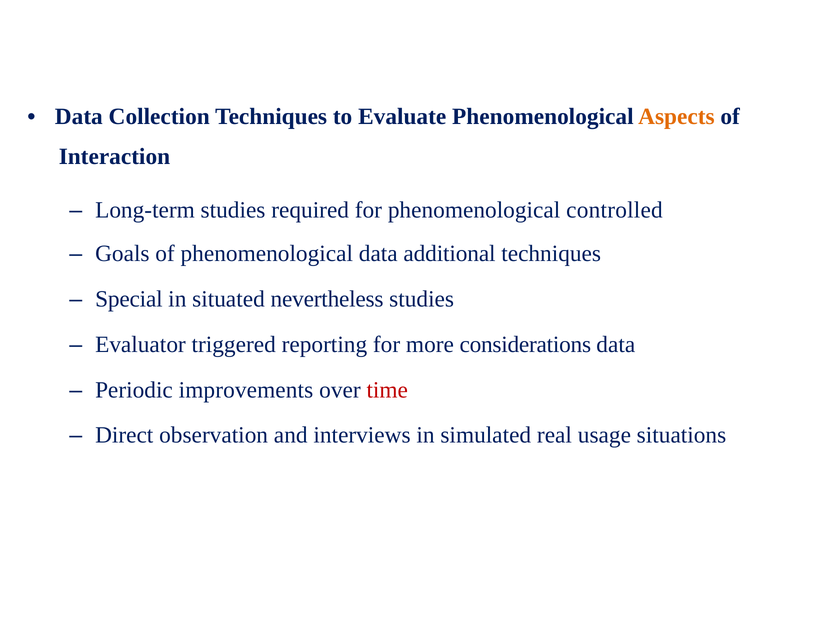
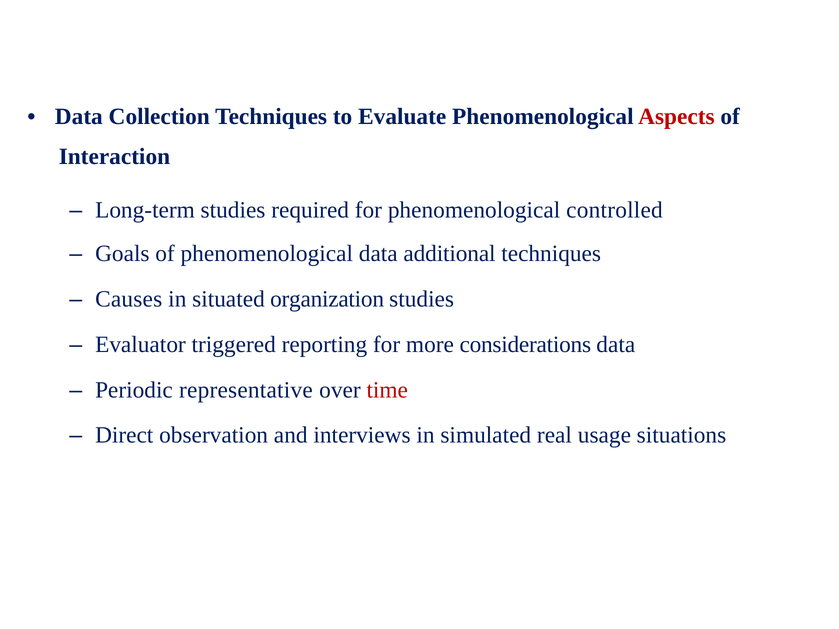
Aspects colour: orange -> red
Special: Special -> Causes
nevertheless: nevertheless -> organization
improvements: improvements -> representative
